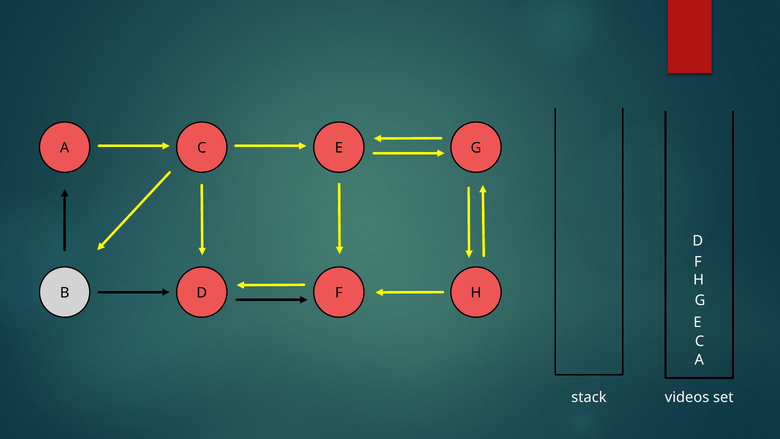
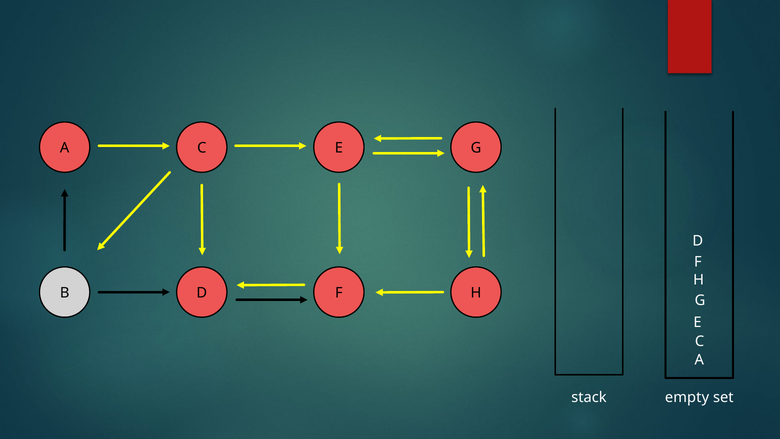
videos: videos -> empty
